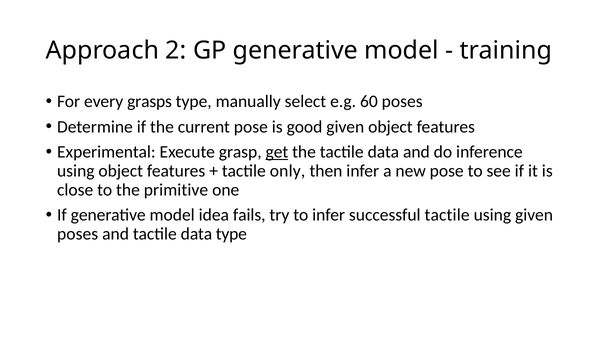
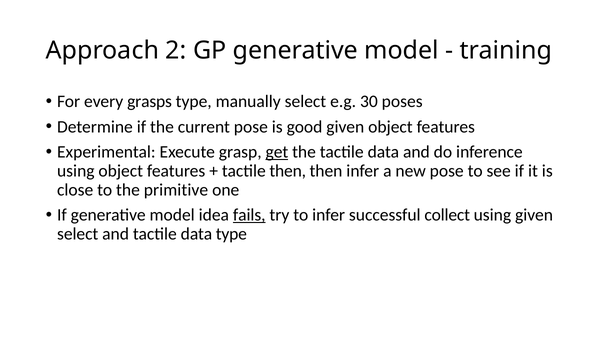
60: 60 -> 30
tactile only: only -> then
fails underline: none -> present
successful tactile: tactile -> collect
poses at (78, 234): poses -> select
